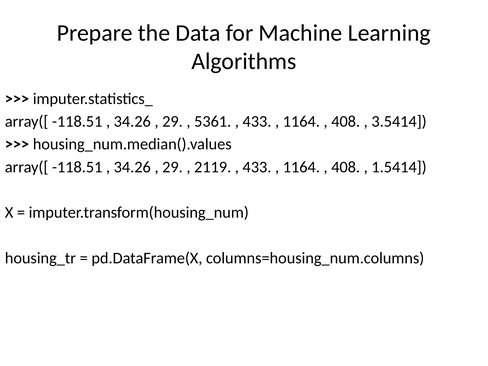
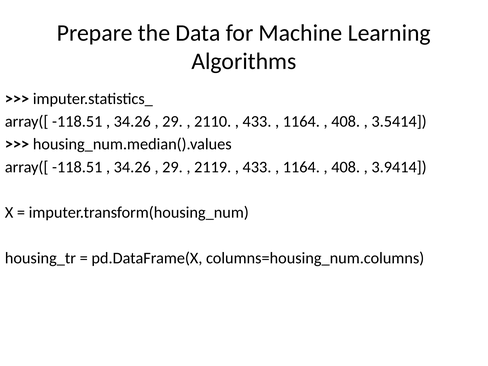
5361: 5361 -> 2110
1.5414: 1.5414 -> 3.9414
